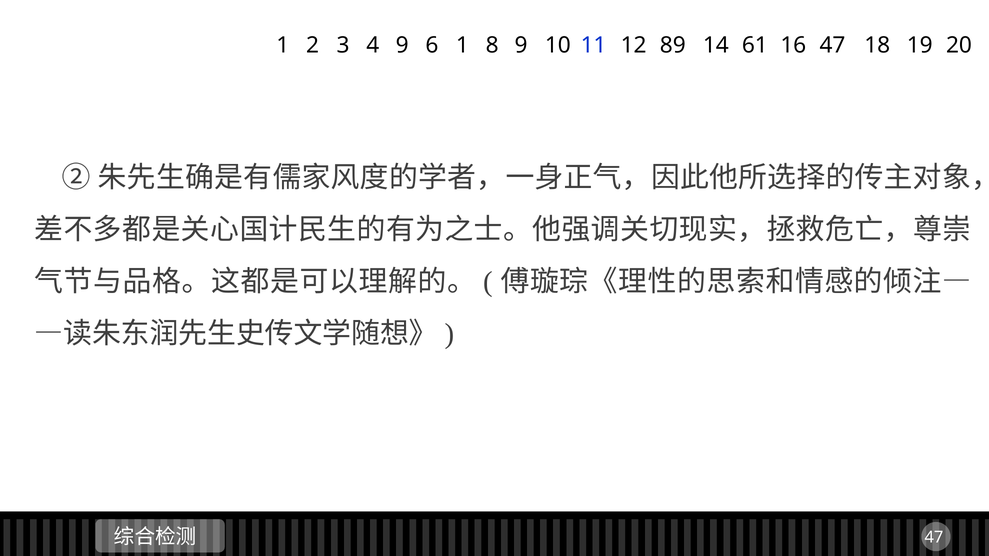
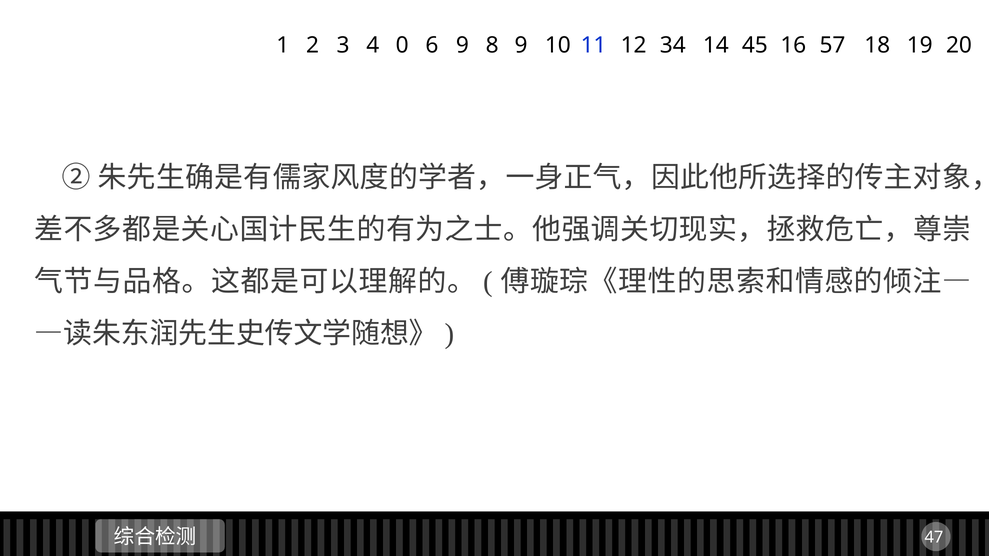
4 9: 9 -> 0
6 1: 1 -> 9
89: 89 -> 34
61: 61 -> 45
16 47: 47 -> 57
